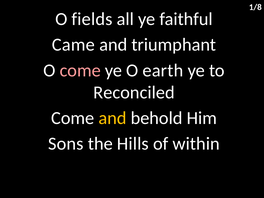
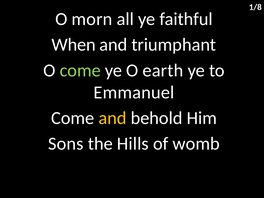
fields: fields -> morn
Came: Came -> When
come at (80, 70) colour: pink -> light green
Reconciled: Reconciled -> Emmanuel
within: within -> womb
